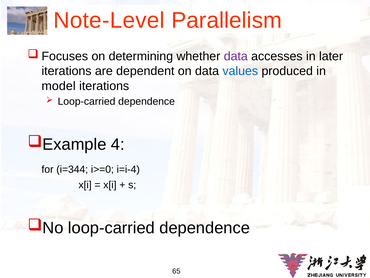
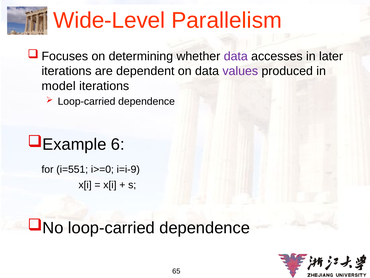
Note-Level: Note-Level -> Wide-Level
values colour: blue -> purple
4: 4 -> 6
i=344: i=344 -> i=551
i=i-4: i=i-4 -> i=i-9
